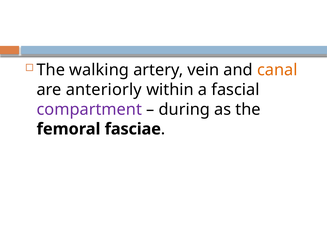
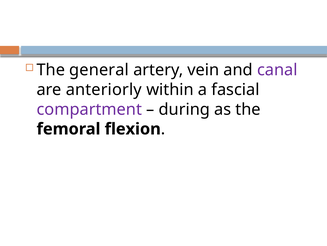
walking: walking -> general
canal colour: orange -> purple
fasciae: fasciae -> flexion
